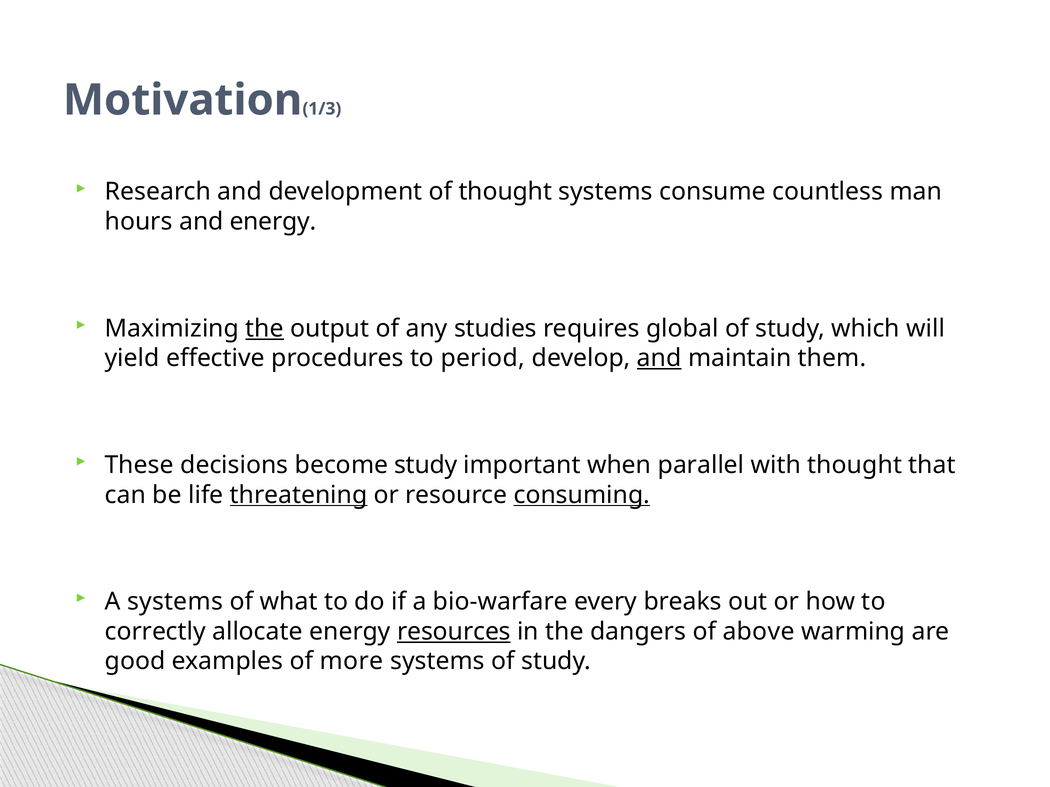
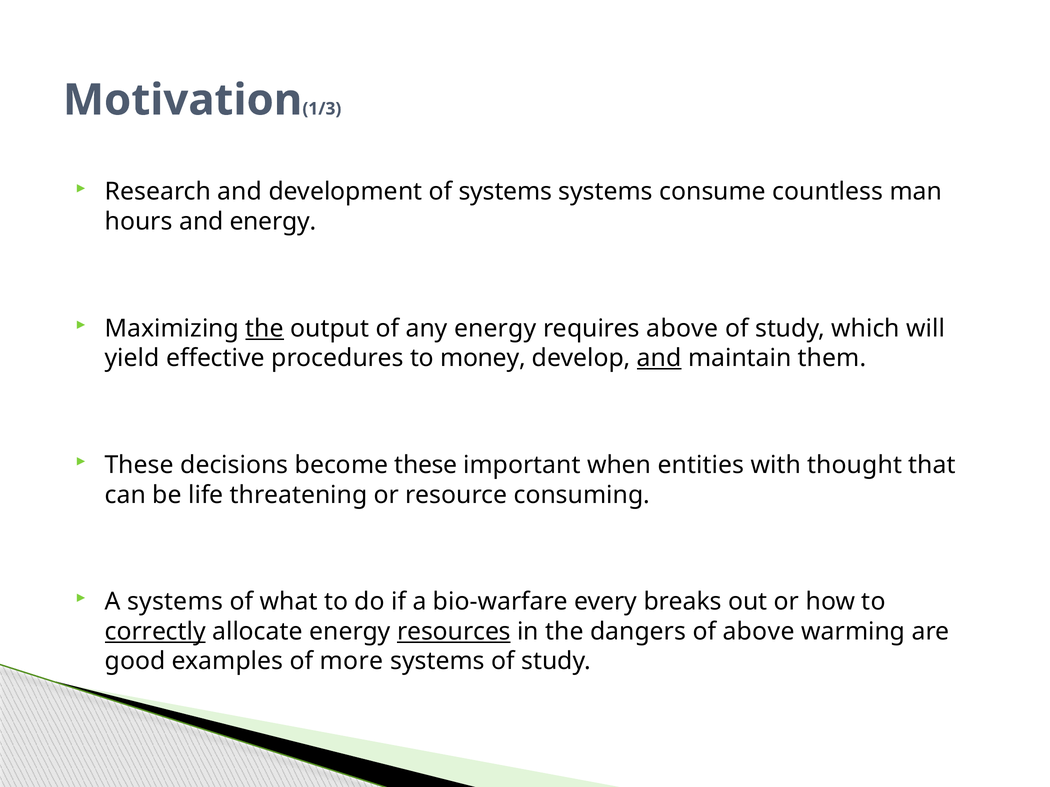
of thought: thought -> systems
any studies: studies -> energy
requires global: global -> above
period: period -> money
become study: study -> these
parallel: parallel -> entities
threatening underline: present -> none
consuming underline: present -> none
correctly underline: none -> present
